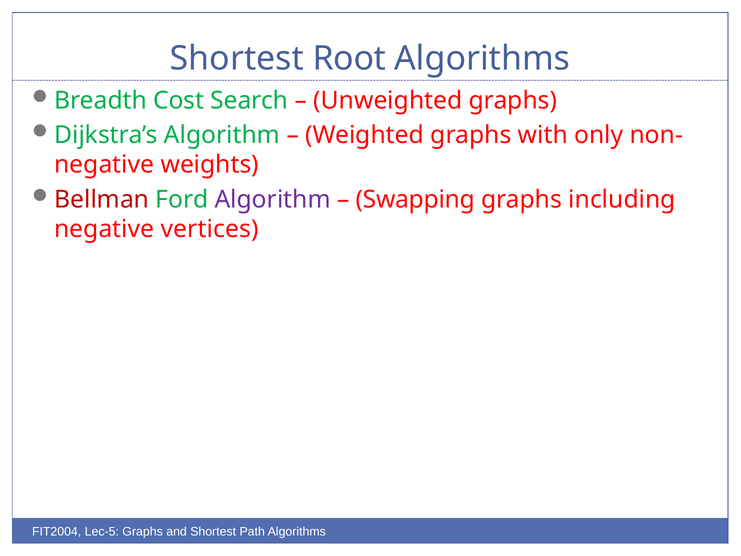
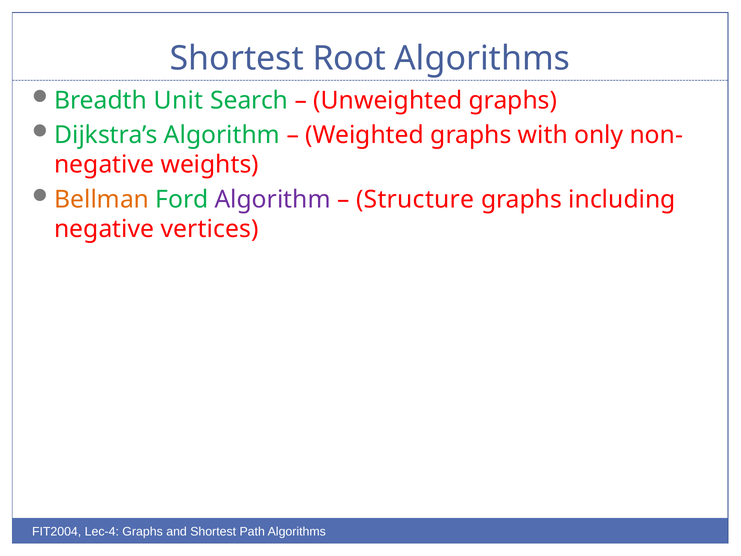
Cost: Cost -> Unit
Bellman colour: red -> orange
Swapping: Swapping -> Structure
Lec-5: Lec-5 -> Lec-4
